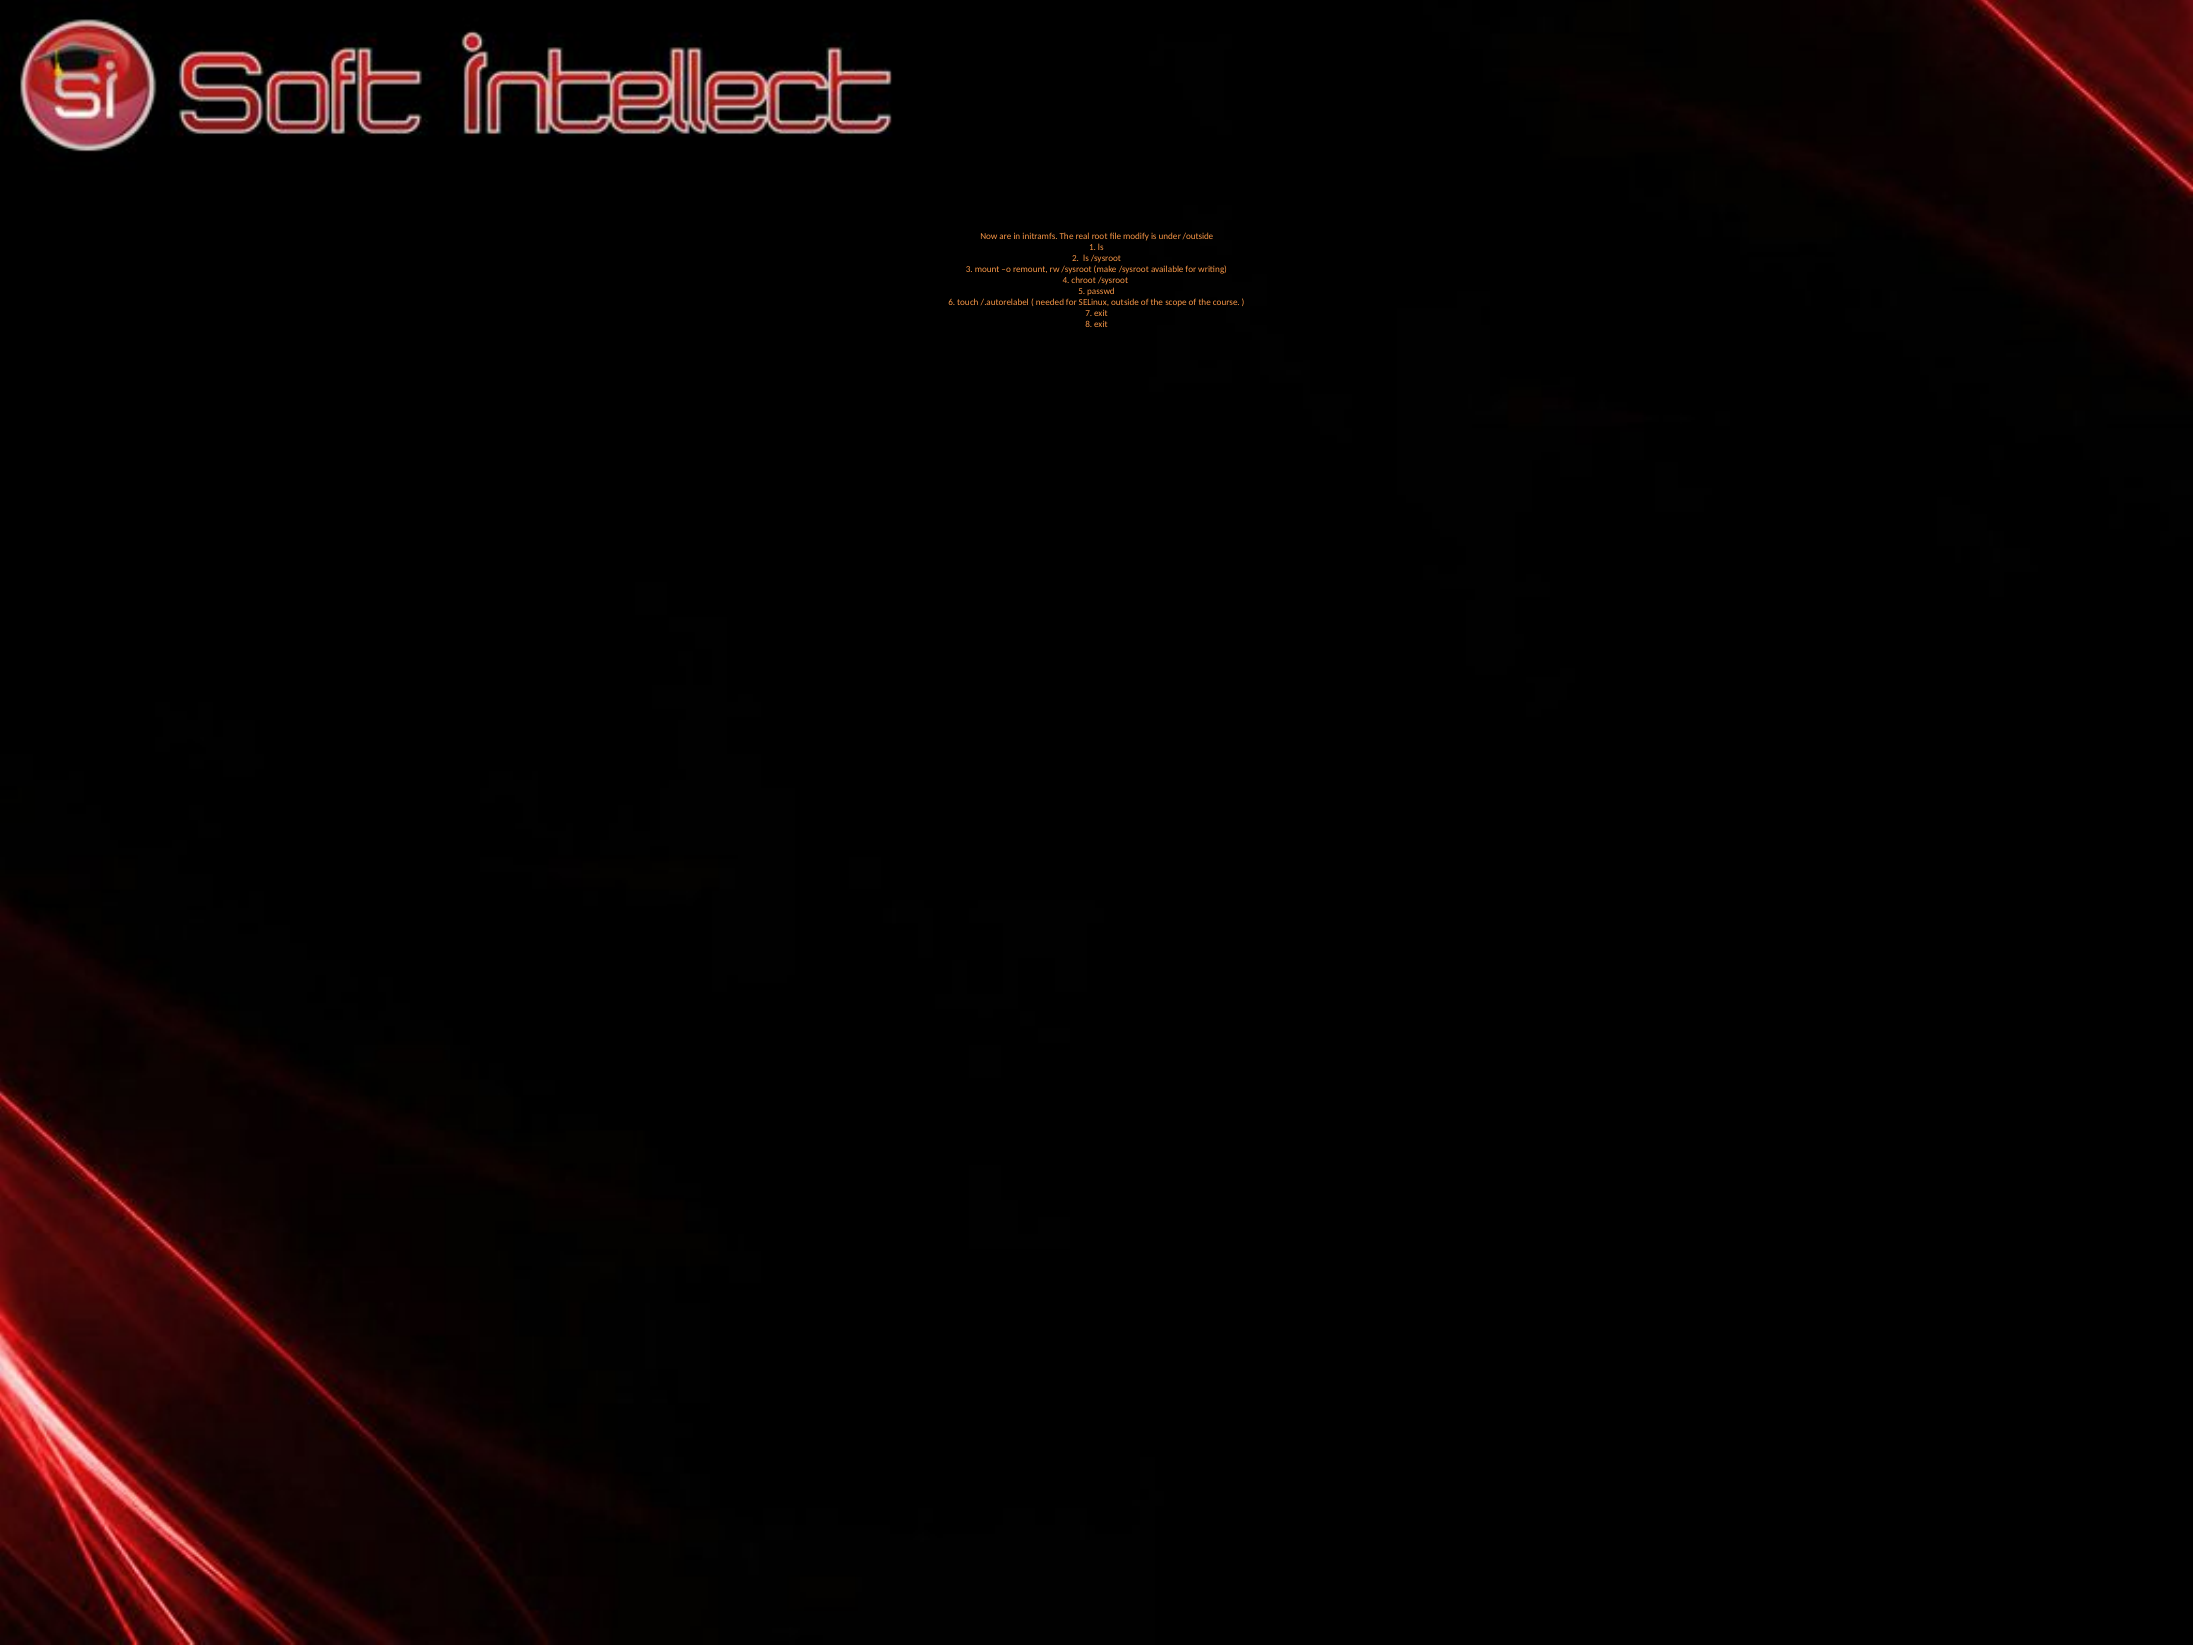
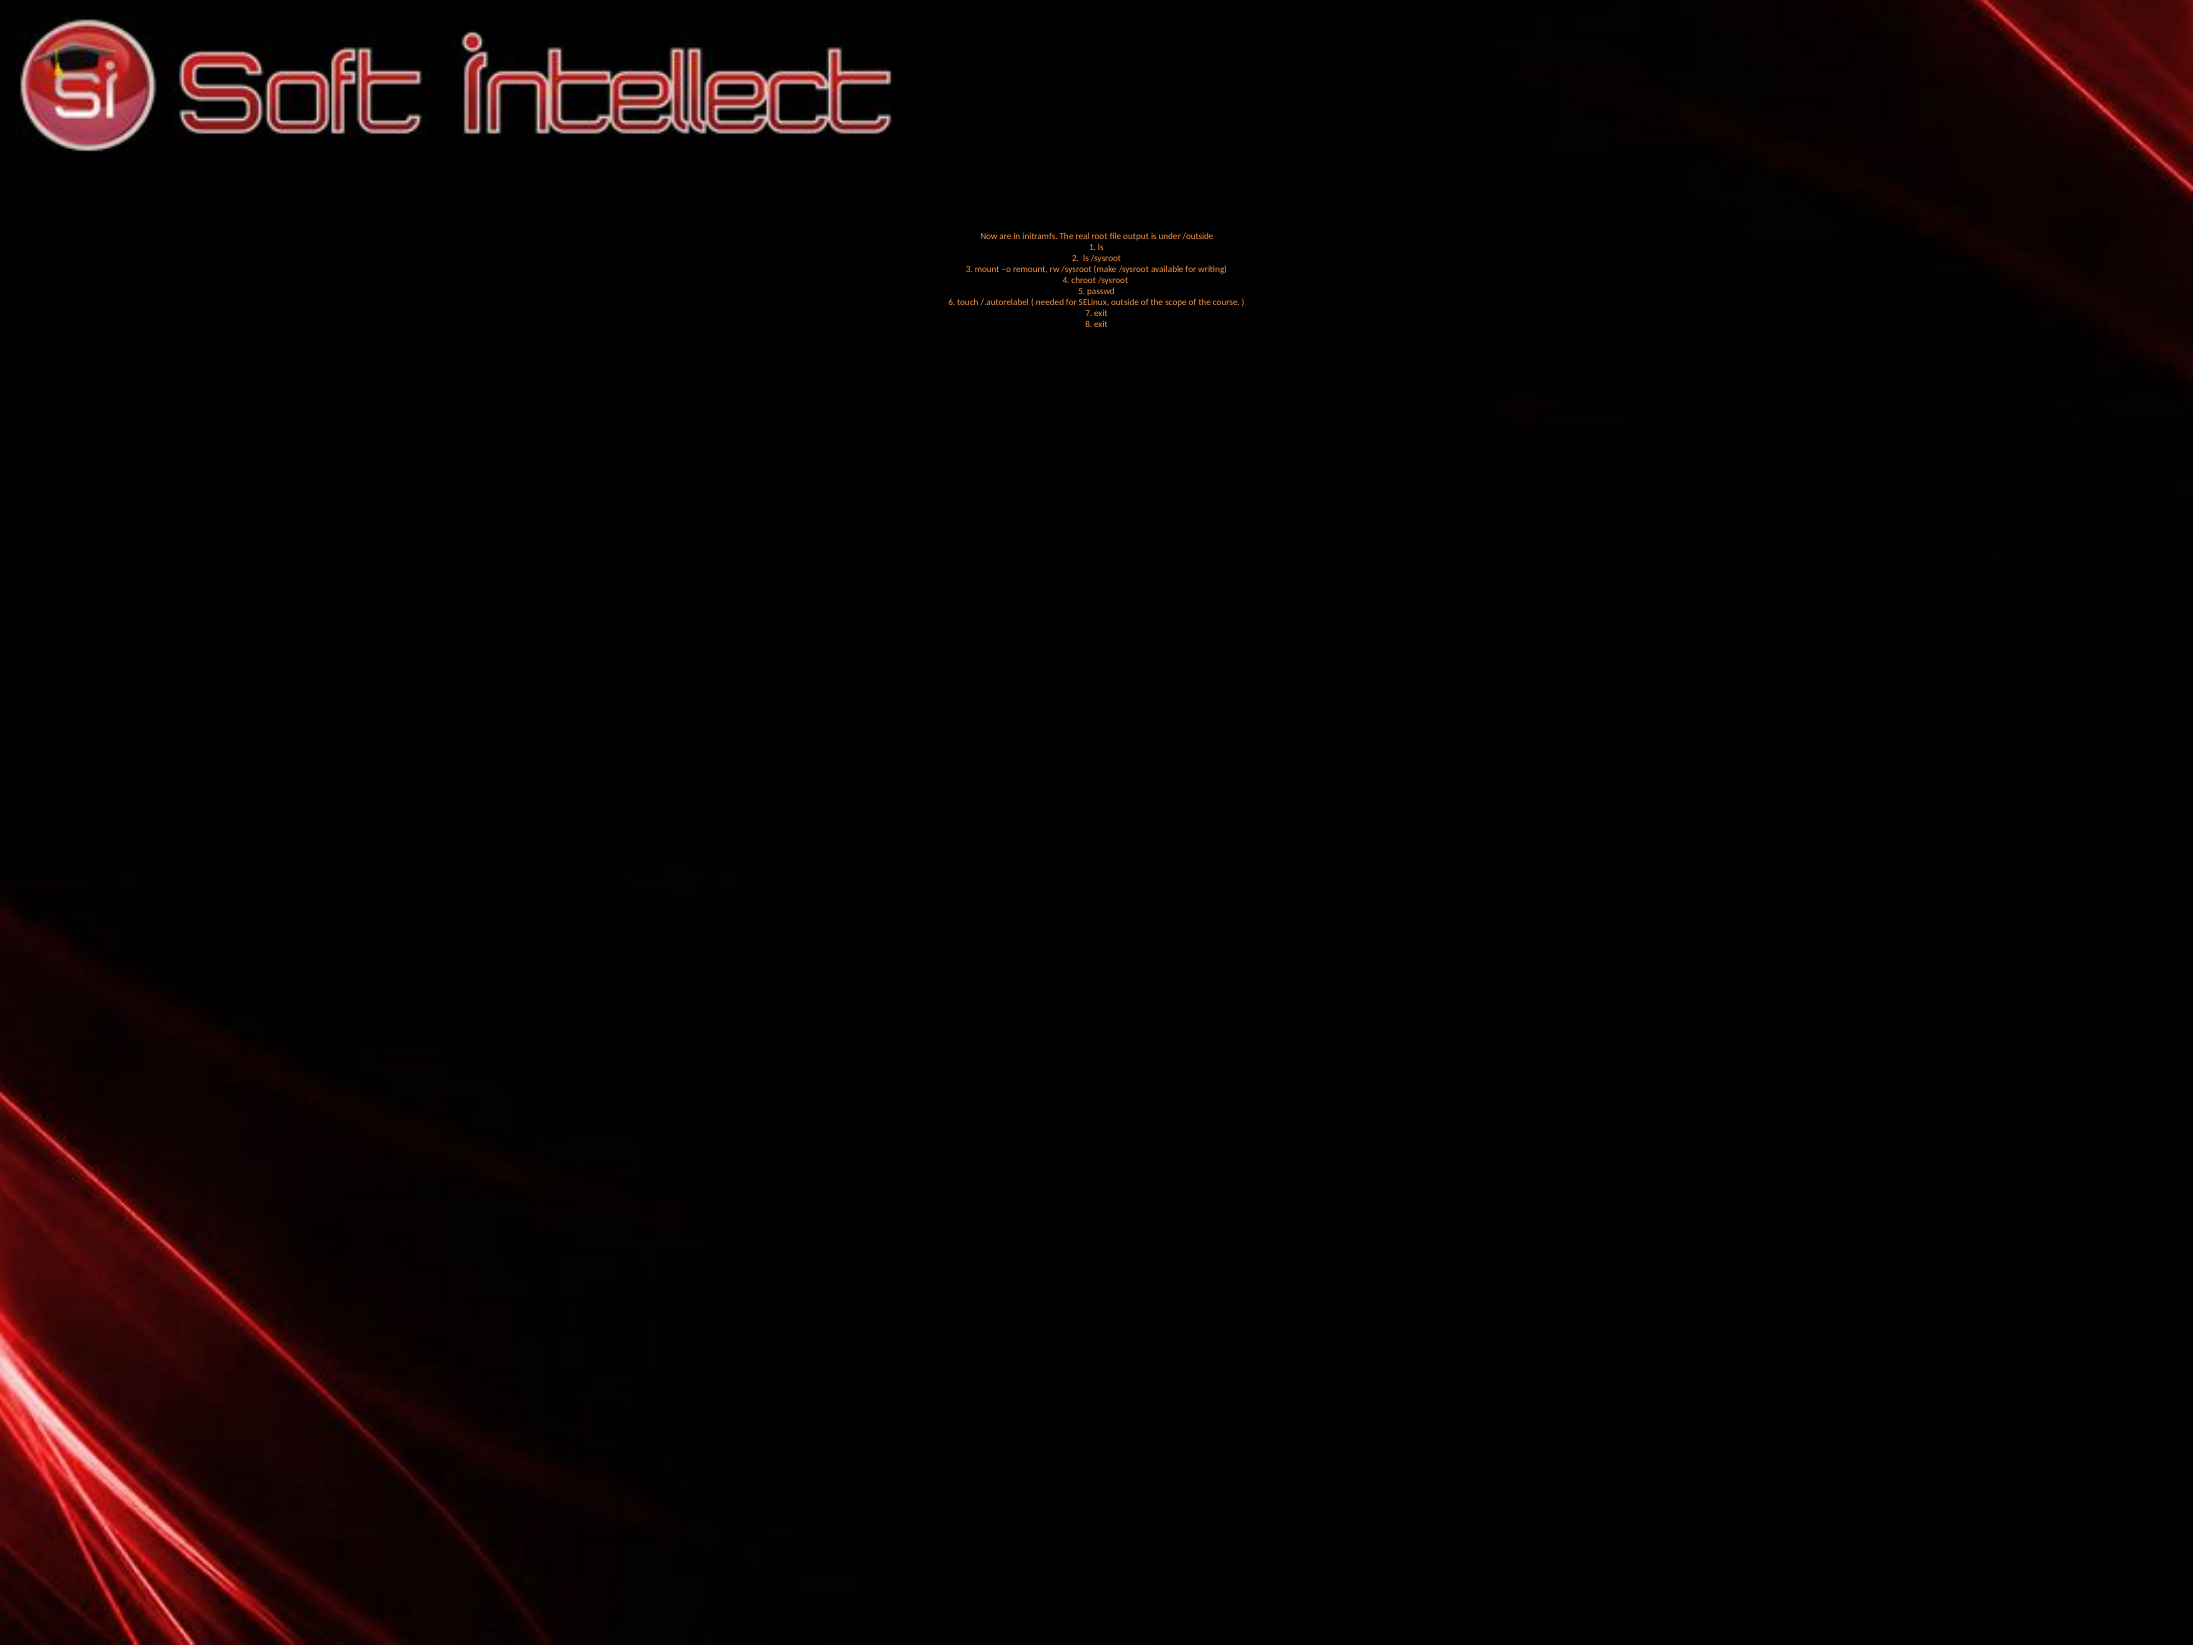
modify: modify -> output
